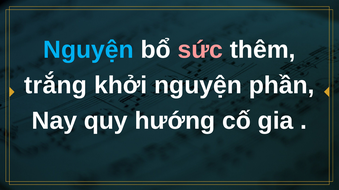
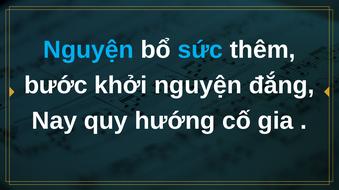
sức colour: pink -> light blue
trắng: trắng -> bước
phần: phần -> đắng
